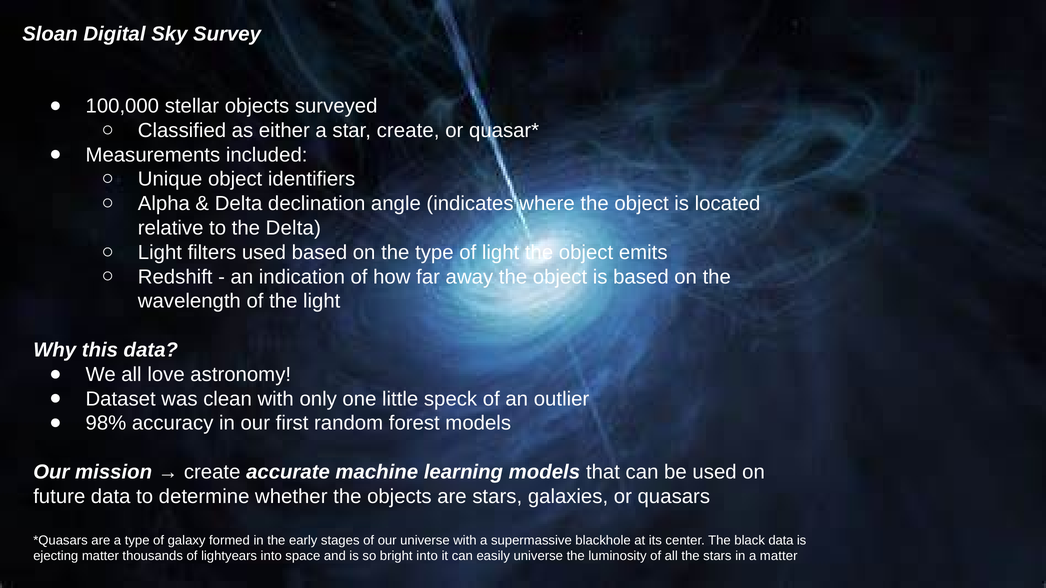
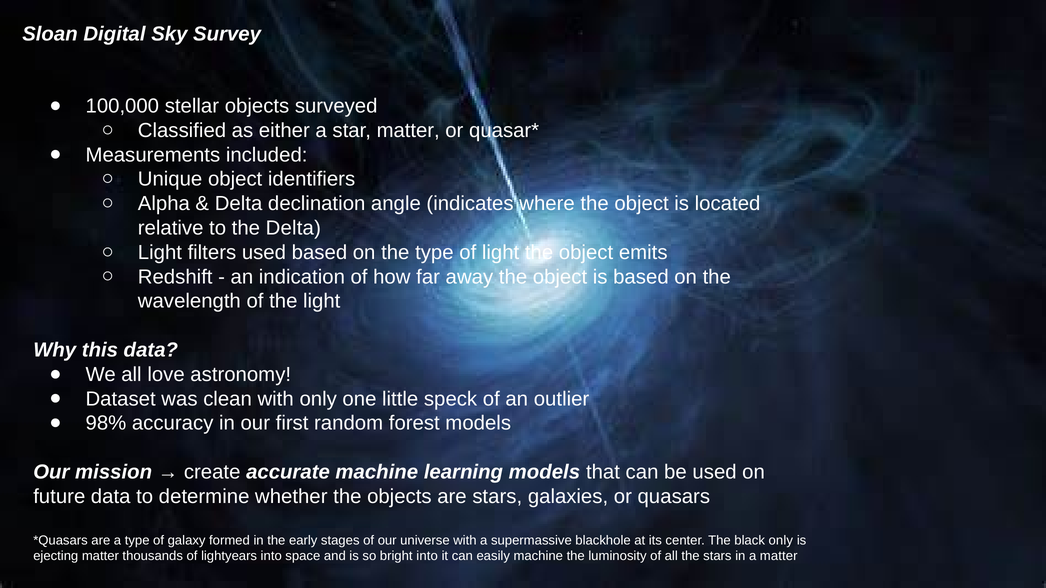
star create: create -> matter
black data: data -> only
easily universe: universe -> machine
